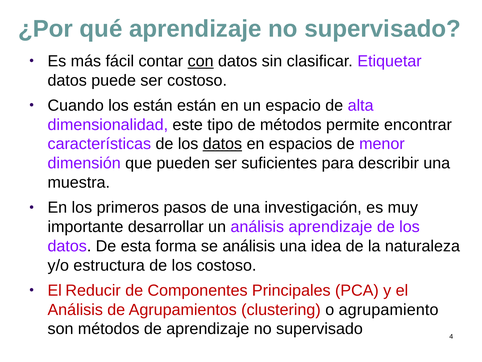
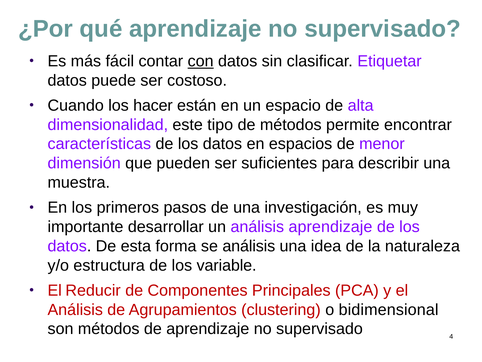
los están: están -> hacer
datos at (222, 144) underline: present -> none
los costoso: costoso -> variable
agrupamiento: agrupamiento -> bidimensional
